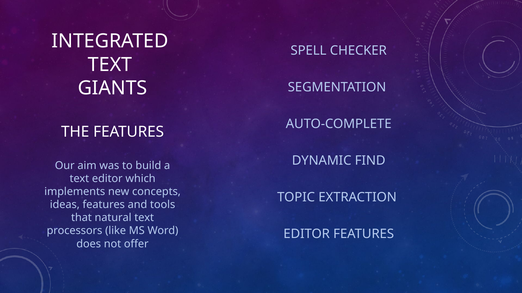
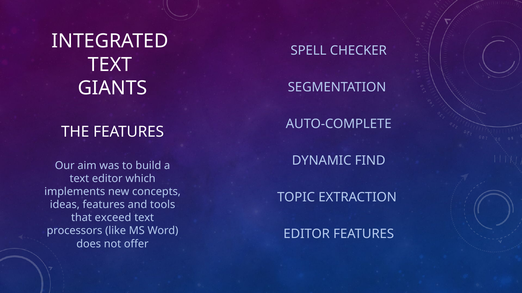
natural: natural -> exceed
